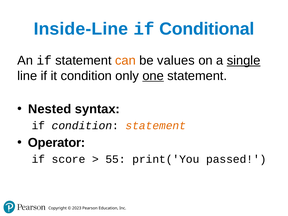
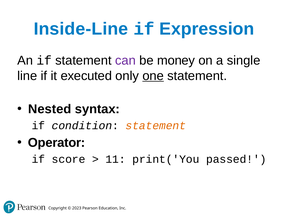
Conditional: Conditional -> Expression
can colour: orange -> purple
values: values -> money
single underline: present -> none
it condition: condition -> executed
55: 55 -> 11
